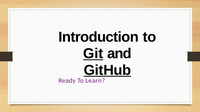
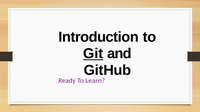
GitHub underline: present -> none
